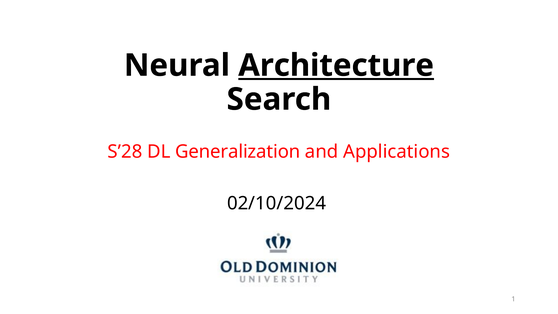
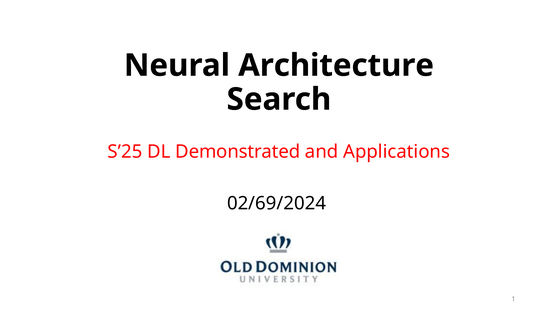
Architecture underline: present -> none
S’28: S’28 -> S’25
Generalization: Generalization -> Demonstrated
02/10/2024: 02/10/2024 -> 02/69/2024
